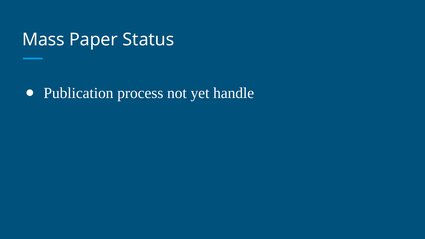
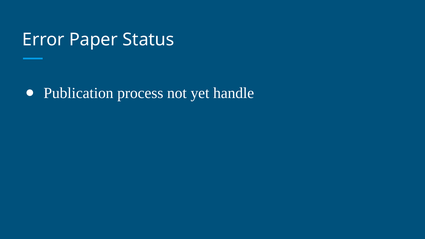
Mass: Mass -> Error
